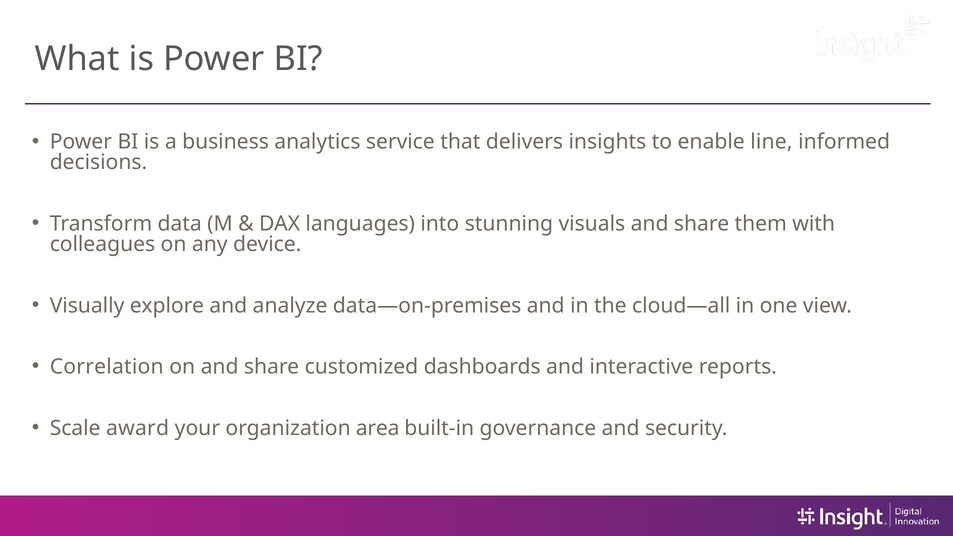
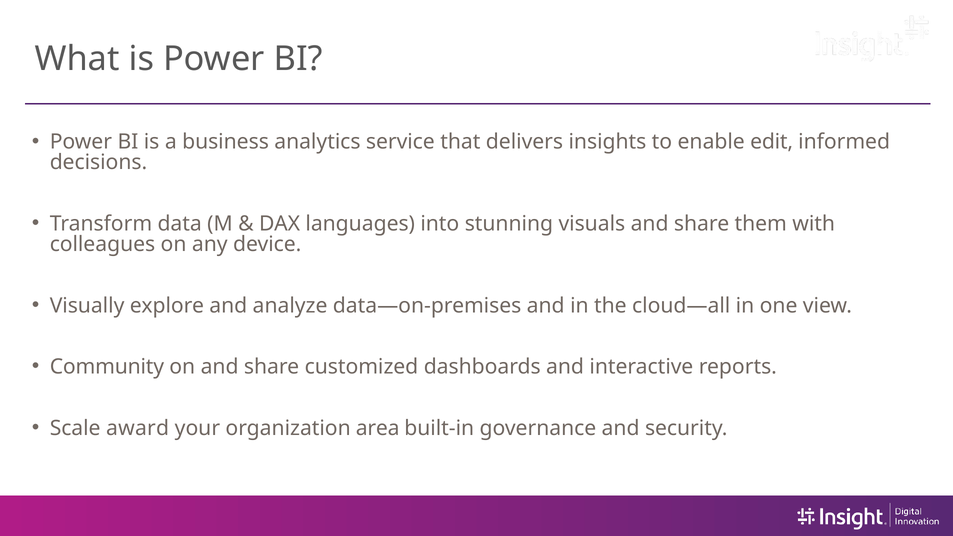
line: line -> edit
Correlation: Correlation -> Community
